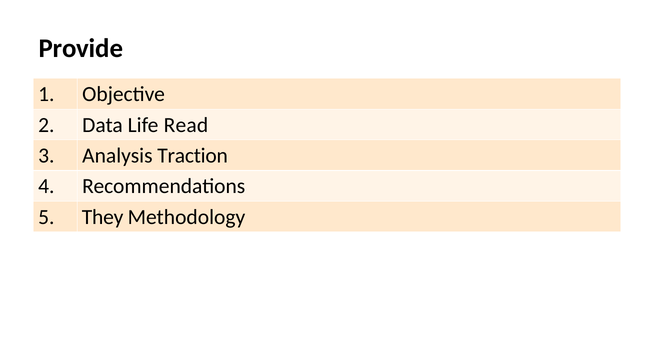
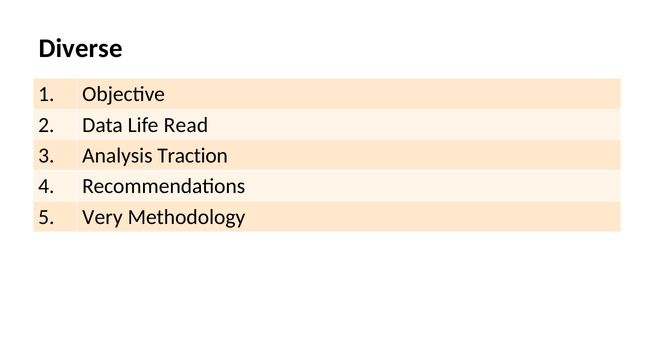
Provide: Provide -> Diverse
They: They -> Very
